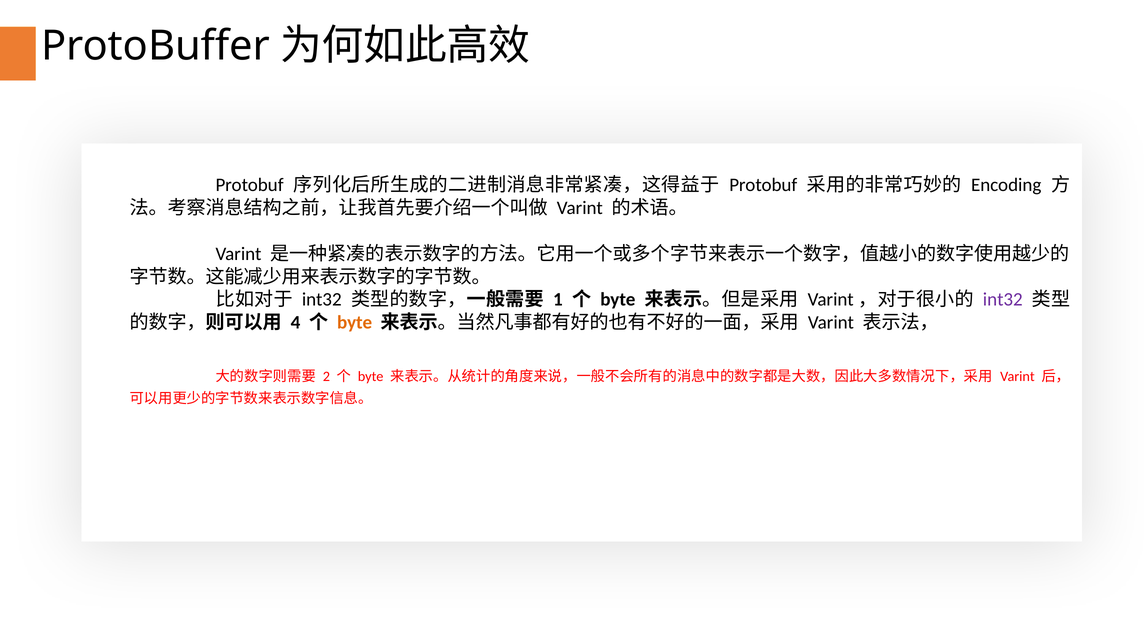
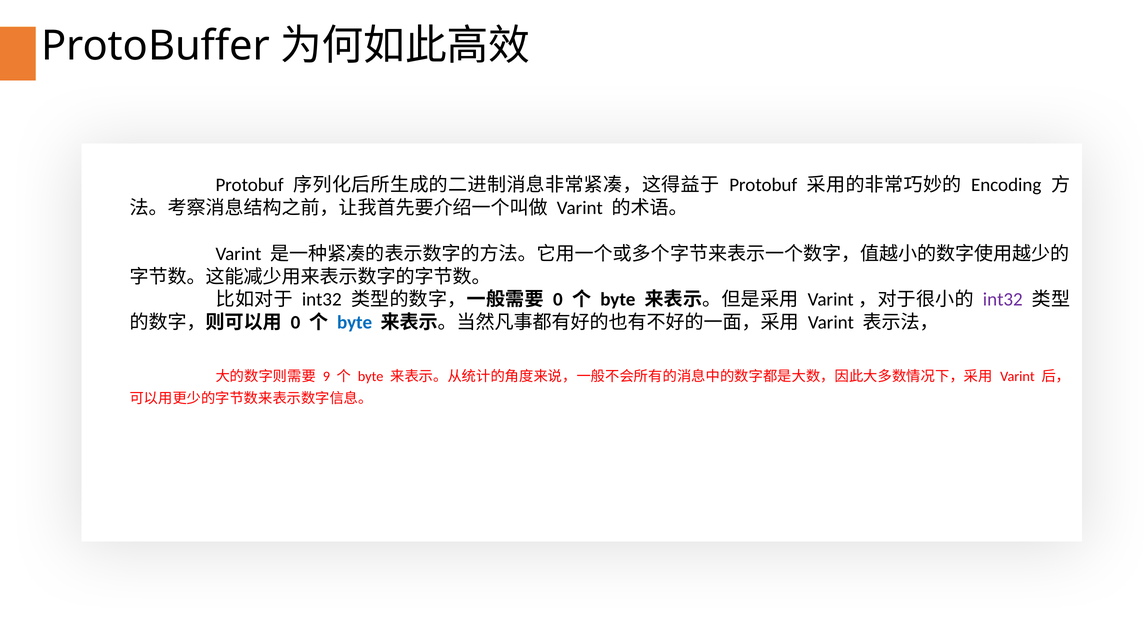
1 at (558, 299): 1 -> 0
4 at (296, 322): 4 -> 0
byte at (355, 322) colour: orange -> blue
2: 2 -> 9
